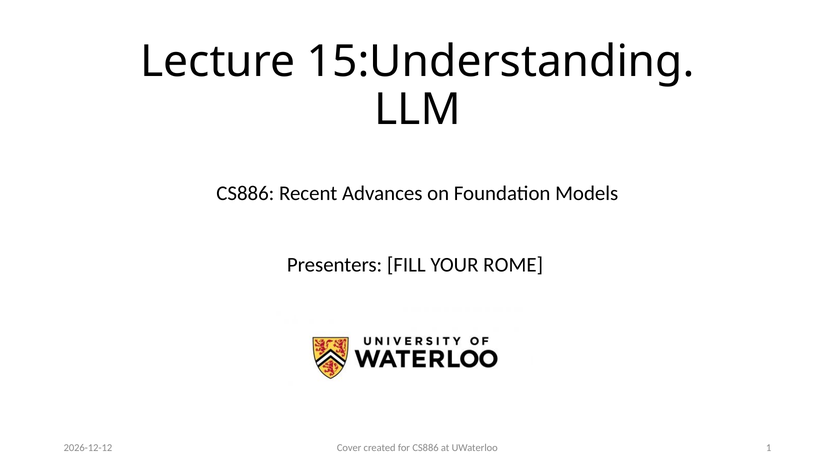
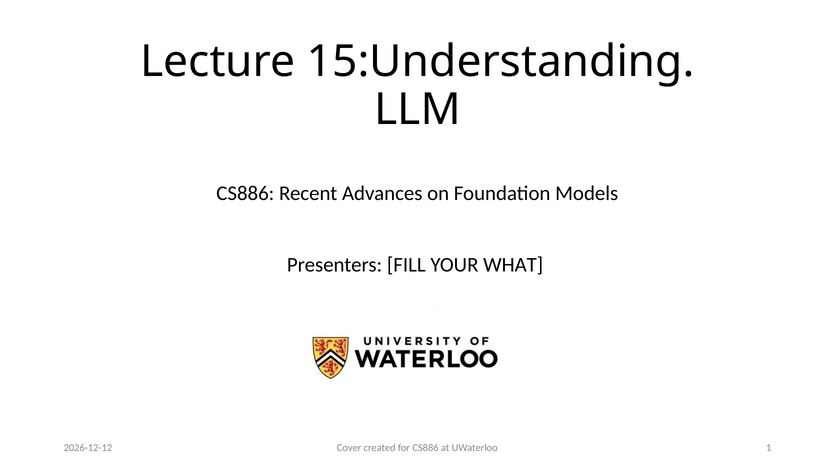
ROME: ROME -> WHAT
